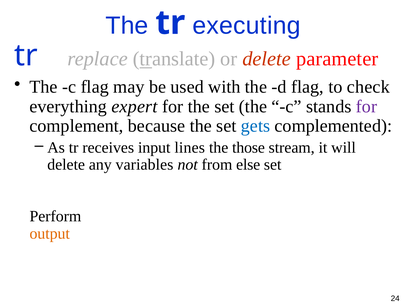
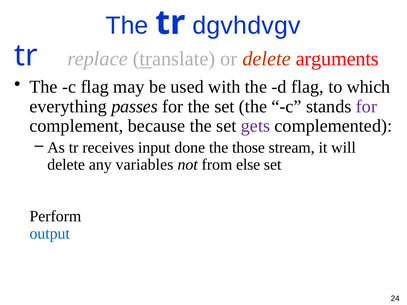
executing: executing -> dgvhdvgv
parameter: parameter -> arguments
check: check -> which
expert: expert -> passes
gets colour: blue -> purple
lines: lines -> done
output colour: orange -> blue
